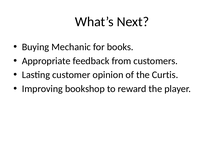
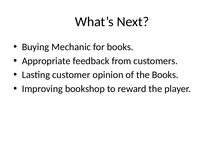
the Curtis: Curtis -> Books
